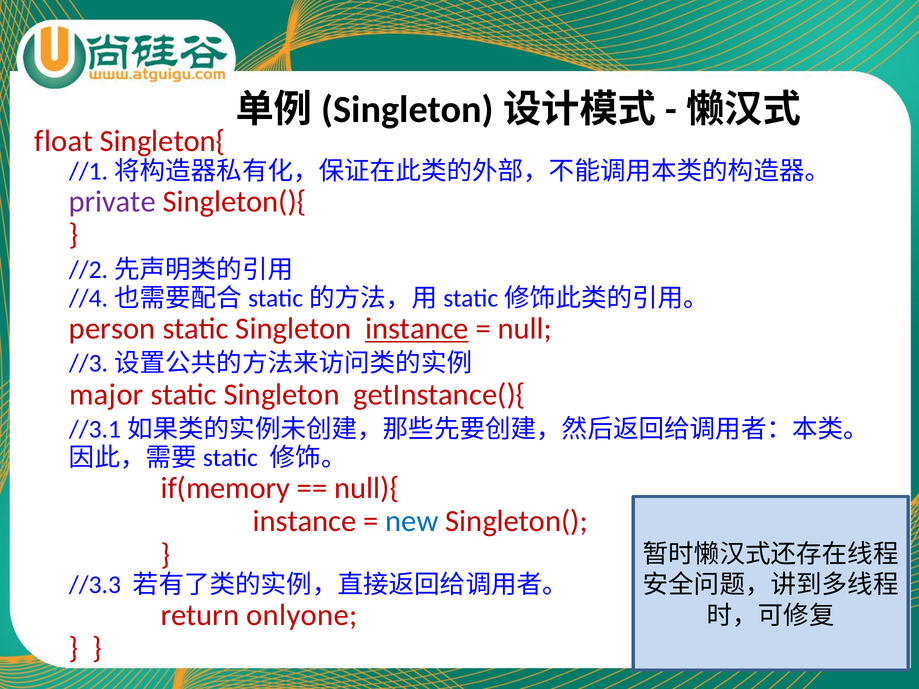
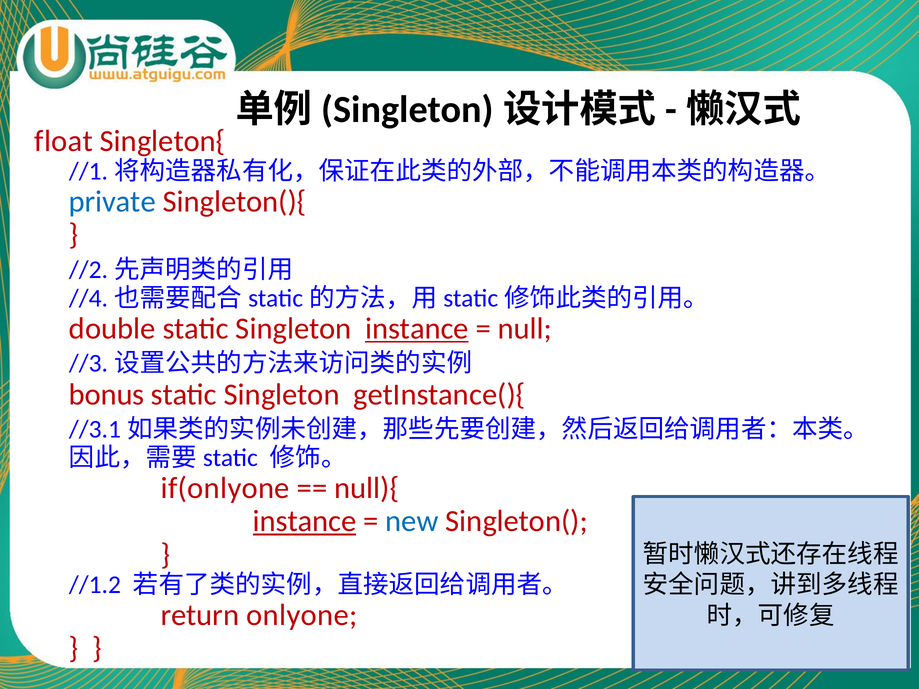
private colour: purple -> blue
person: person -> double
major: major -> bonus
if(memory: if(memory -> if(onlyone
instance at (305, 522) underline: none -> present
//3.3: //3.3 -> //1.2
